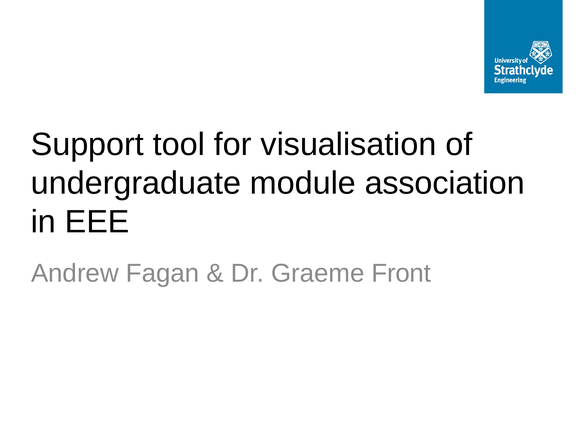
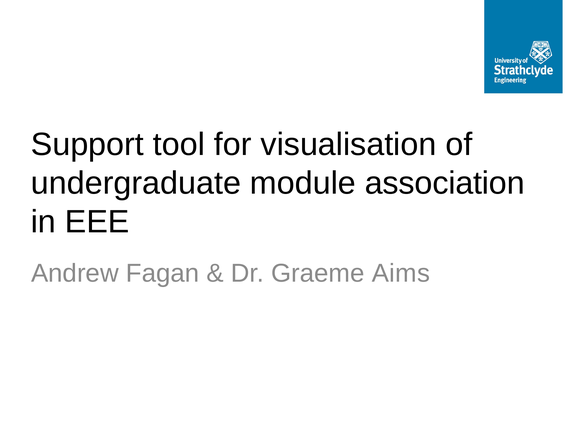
Front: Front -> Aims
